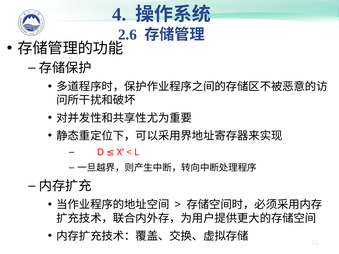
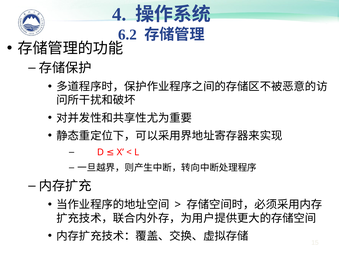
2.6: 2.6 -> 6.2
